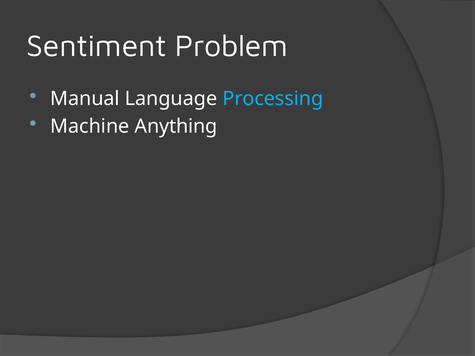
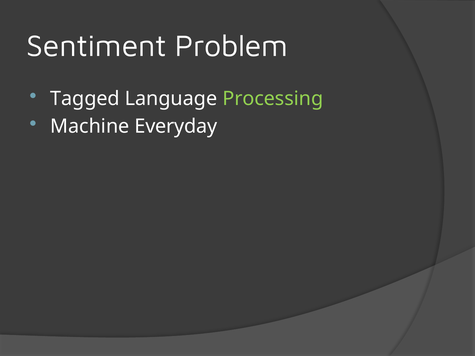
Manual: Manual -> Tagged
Processing colour: light blue -> light green
Anything: Anything -> Everyday
